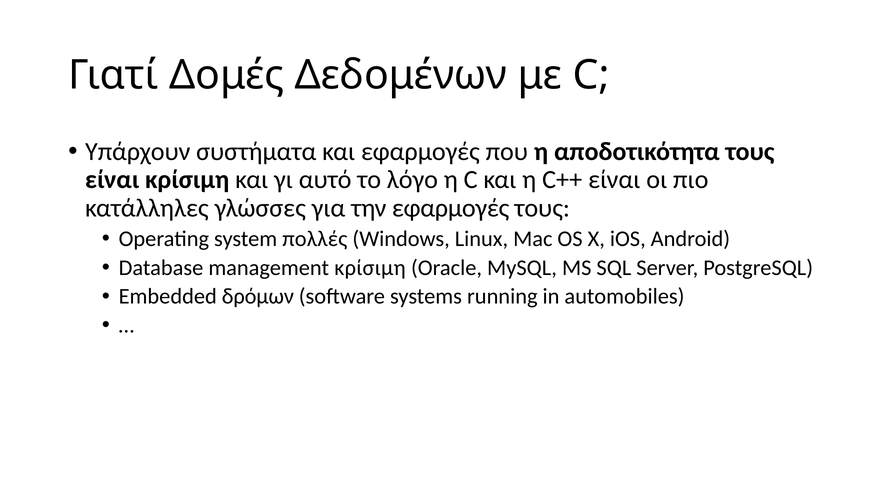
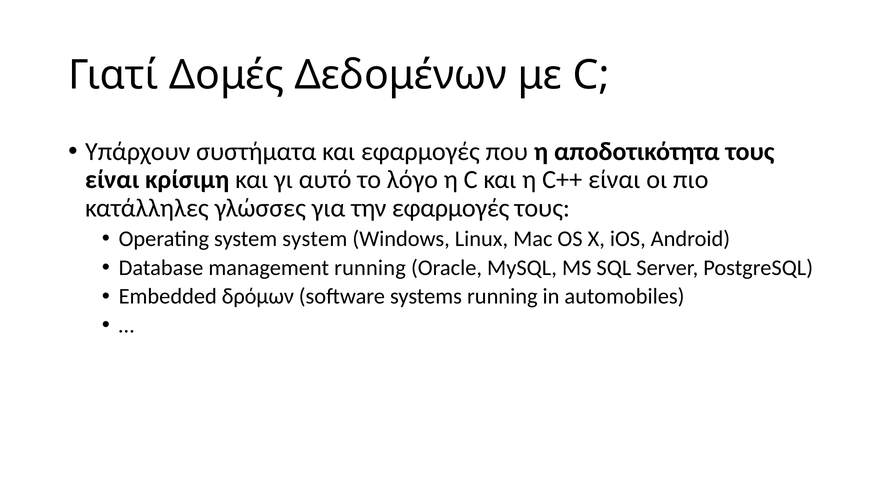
system πολλές: πολλές -> system
management κρίσιμη: κρίσιμη -> running
